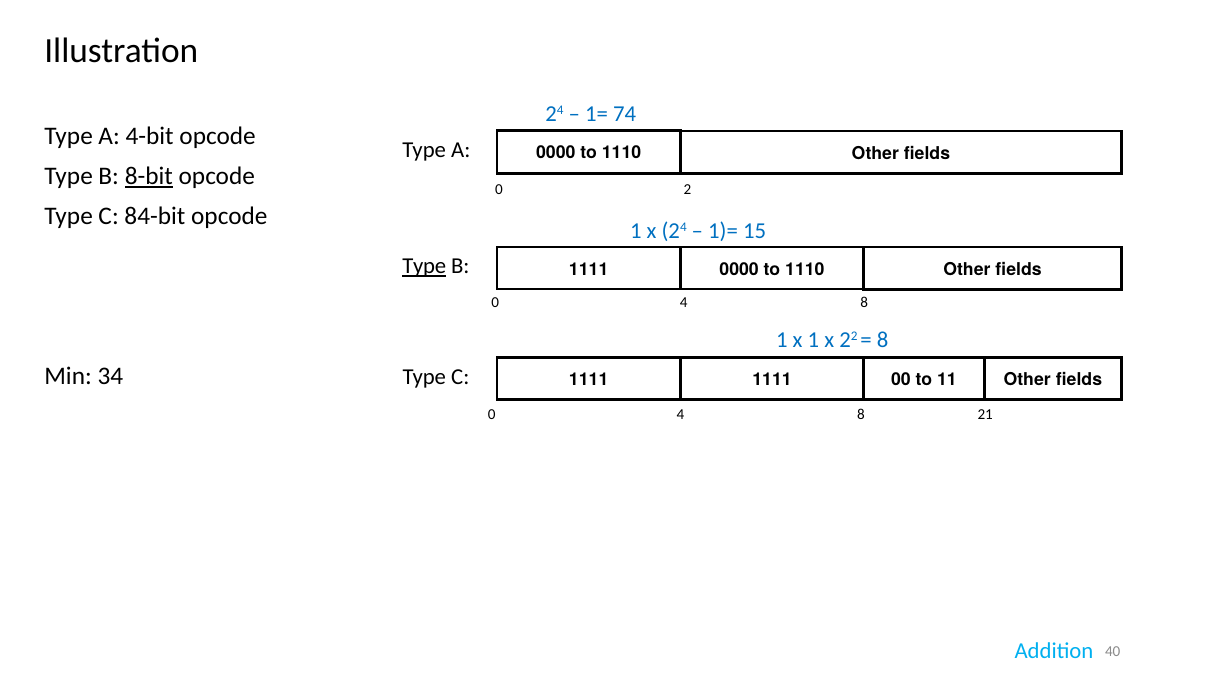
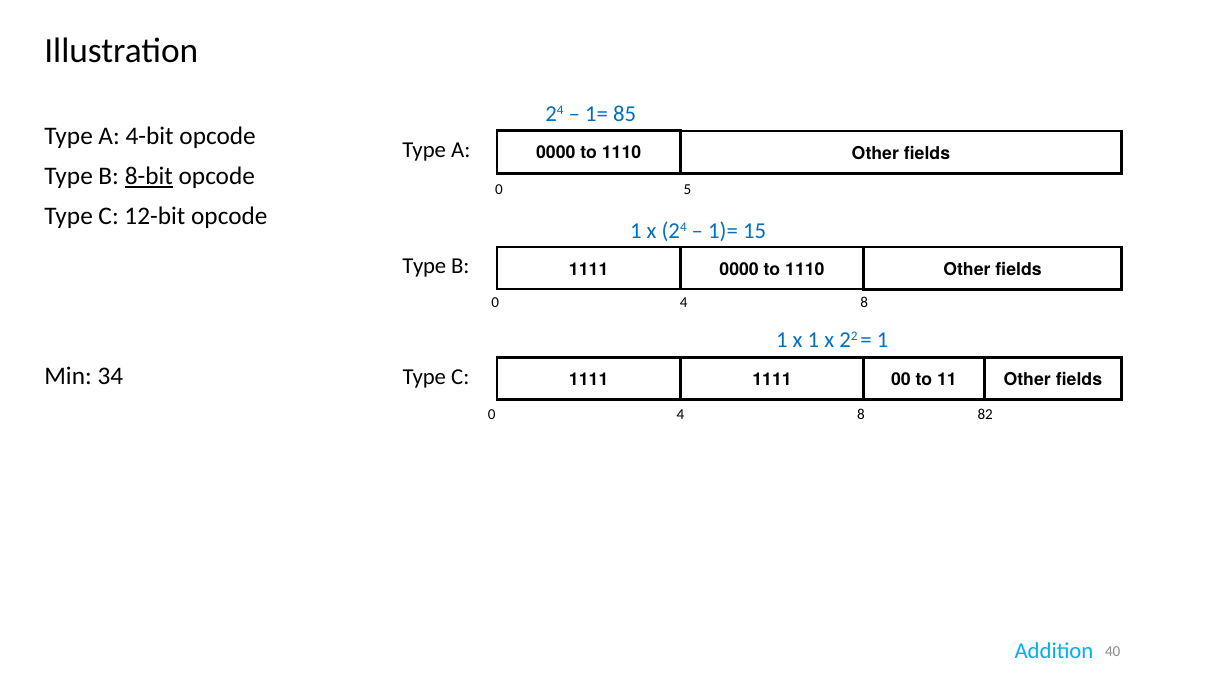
74: 74 -> 85
2: 2 -> 5
84-bit: 84-bit -> 12-bit
Type at (424, 266) underline: present -> none
8 at (883, 340): 8 -> 1
21: 21 -> 82
